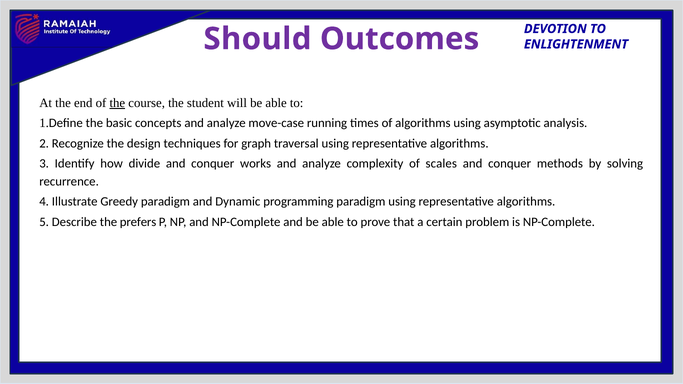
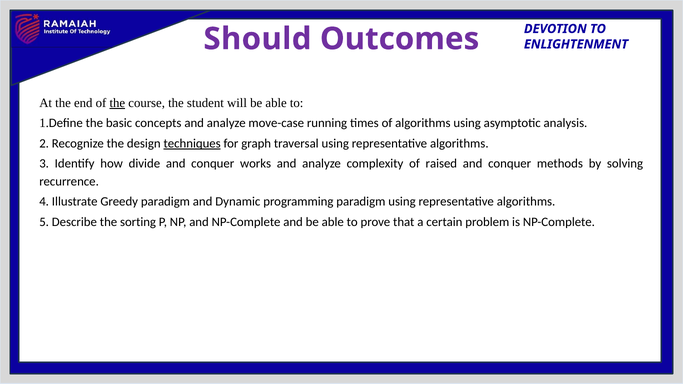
techniques underline: none -> present
scales: scales -> raised
prefers: prefers -> sorting
